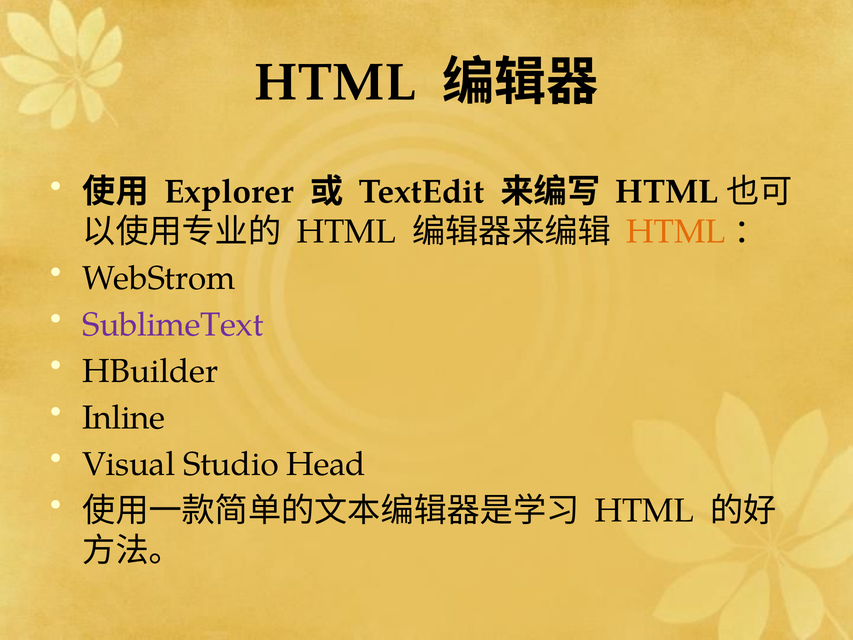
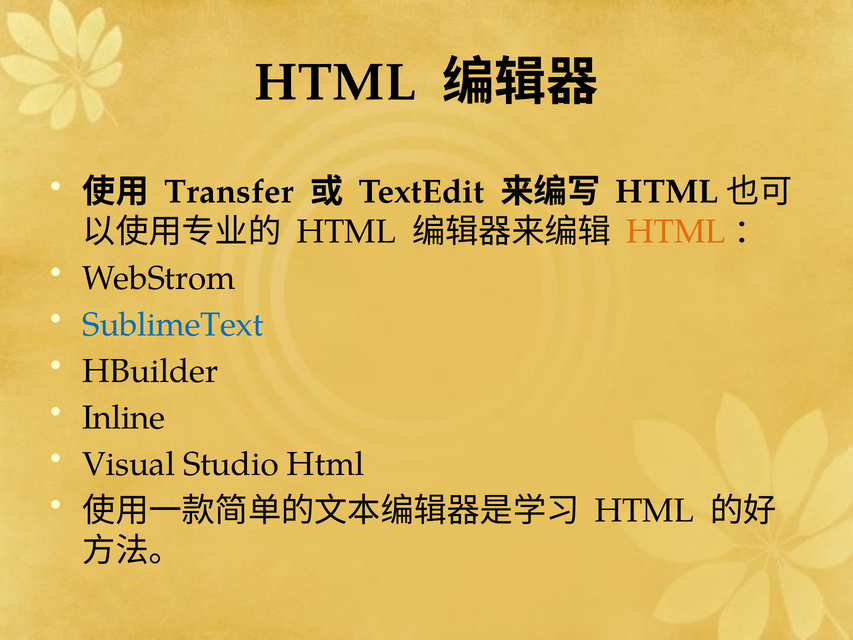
Explorer: Explorer -> Transfer
SublimeText colour: purple -> blue
Studio Head: Head -> Html
